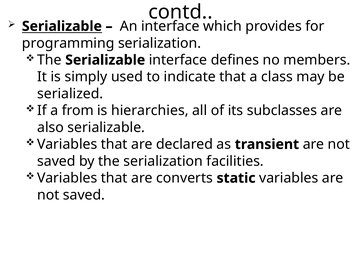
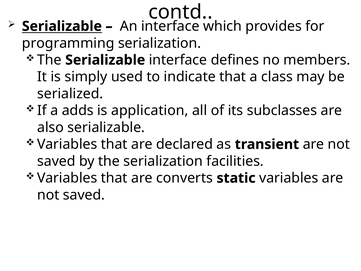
from: from -> adds
hierarchies: hierarchies -> application
